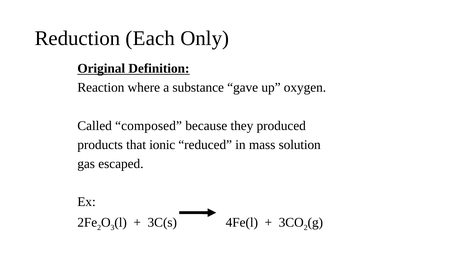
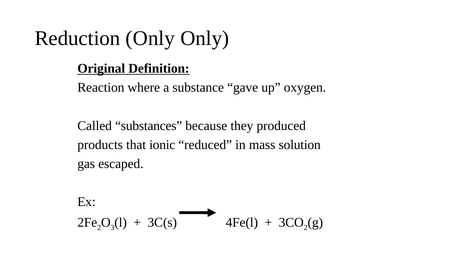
Reduction Each: Each -> Only
composed: composed -> substances
